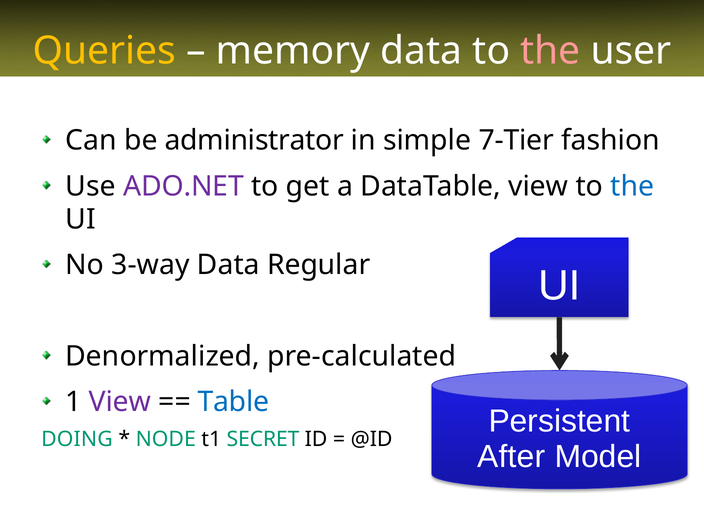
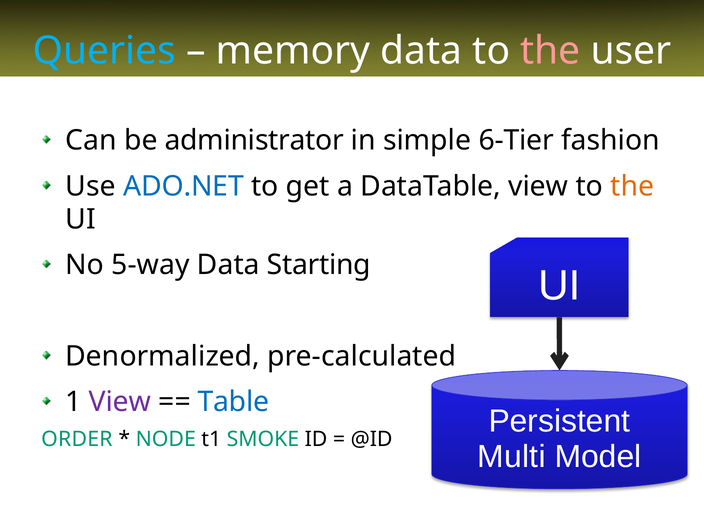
Queries colour: yellow -> light blue
7-Tier: 7-Tier -> 6-Tier
ADO.NET colour: purple -> blue
the at (632, 186) colour: blue -> orange
3-way: 3-way -> 5-way
Regular: Regular -> Starting
DOING: DOING -> ORDER
SECRET: SECRET -> SMOKE
After: After -> Multi
